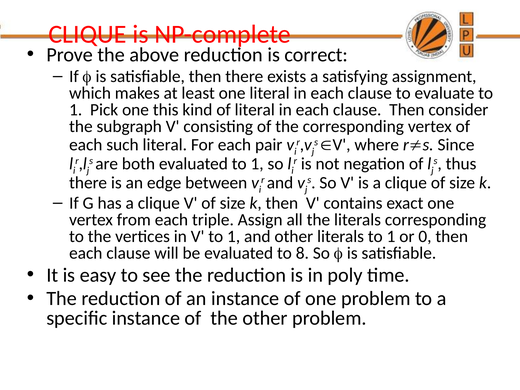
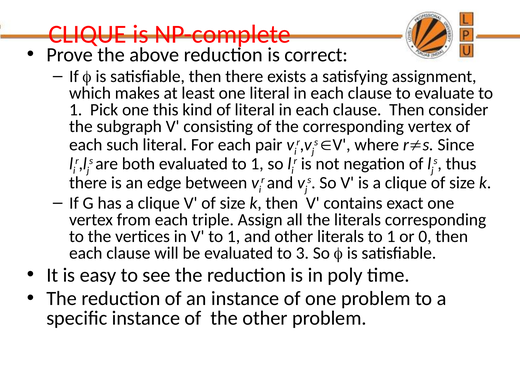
8: 8 -> 3
